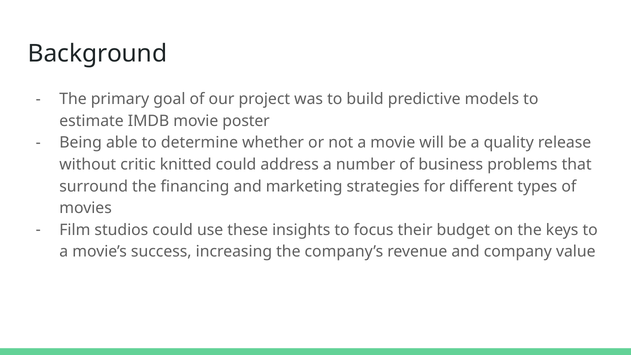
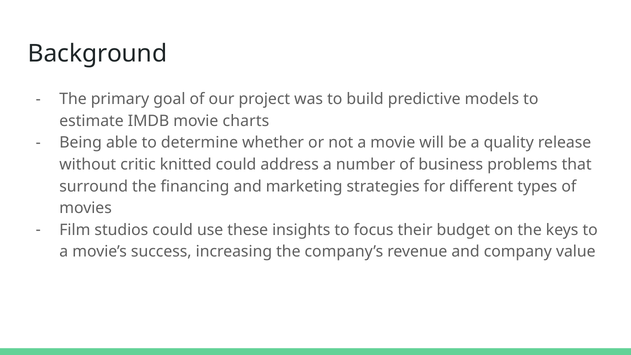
poster: poster -> charts
